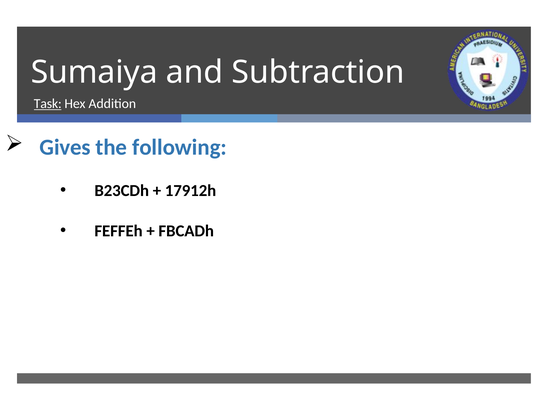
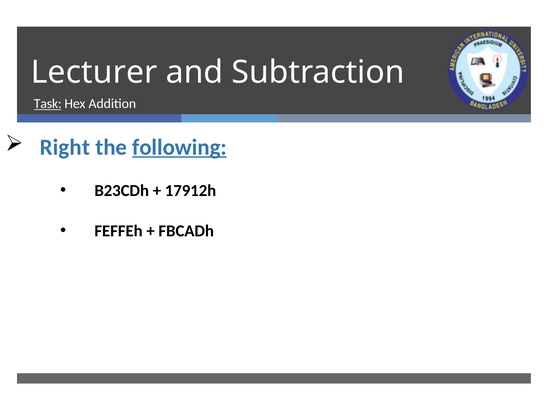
Sumaiya: Sumaiya -> Lecturer
Gives: Gives -> Right
following underline: none -> present
